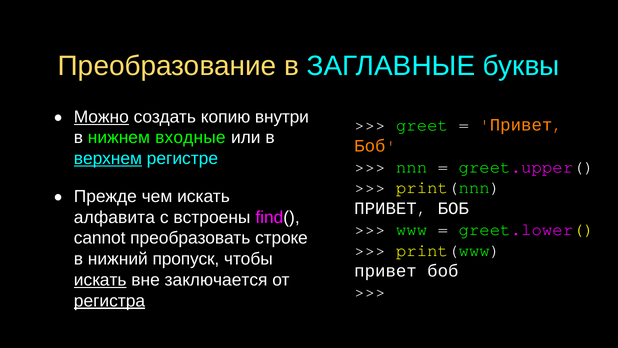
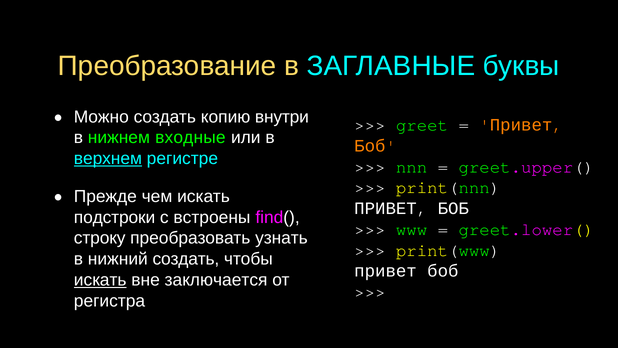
Можно underline: present -> none
алфавита: алфавита -> подстроки
cannot: cannot -> строку
строке: строке -> узнать
нижний пропуск: пропуск -> создать
регистра underline: present -> none
